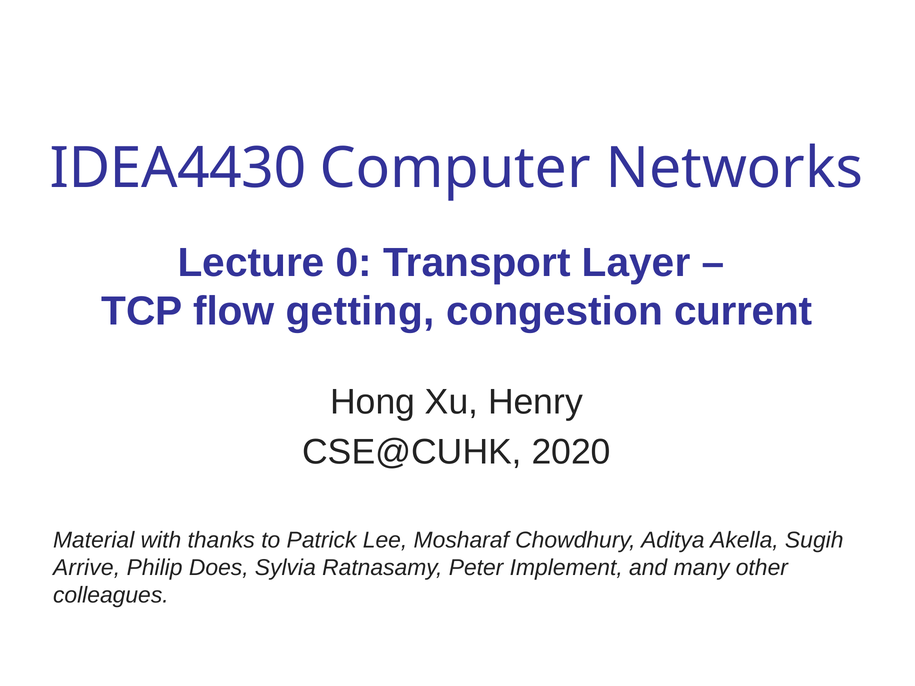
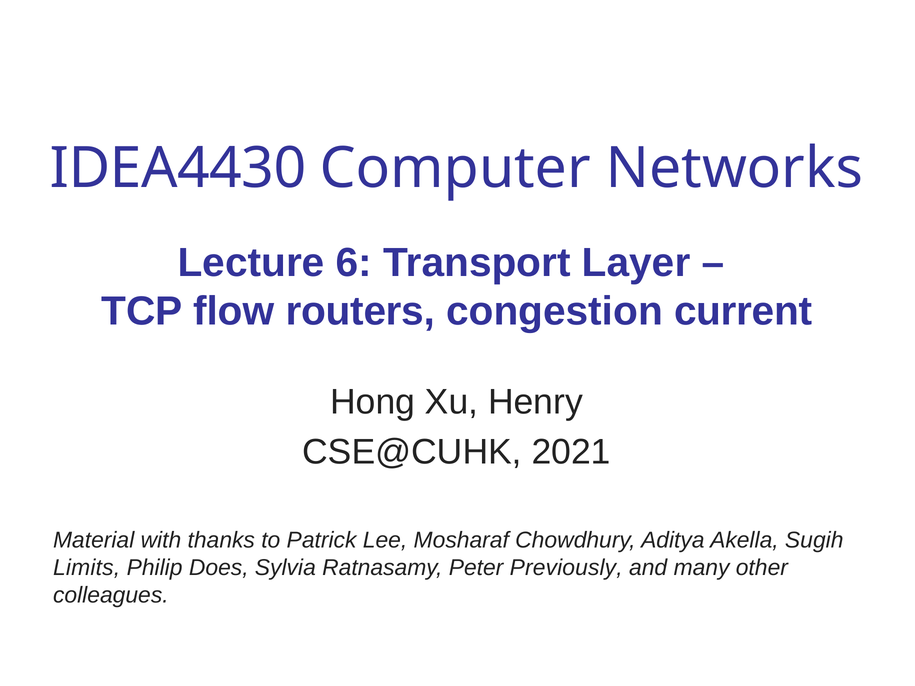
0: 0 -> 6
getting: getting -> routers
2020: 2020 -> 2021
Arrive: Arrive -> Limits
Implement: Implement -> Previously
